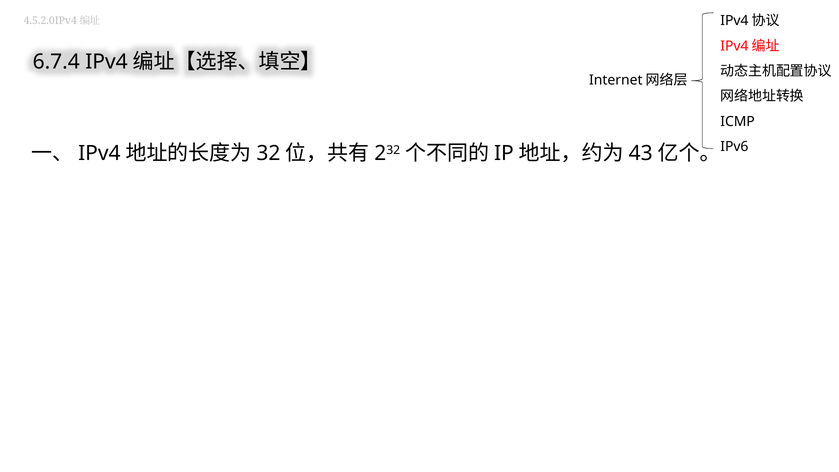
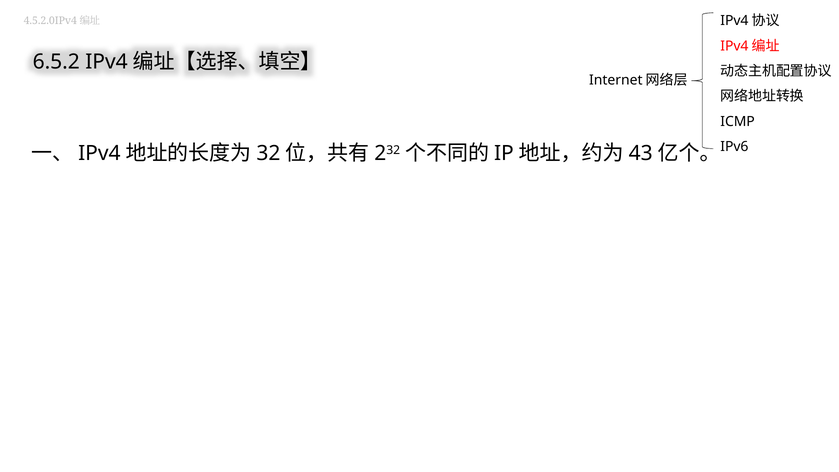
6.7.4: 6.7.4 -> 6.5.2
